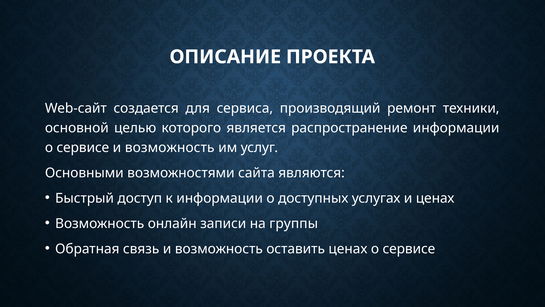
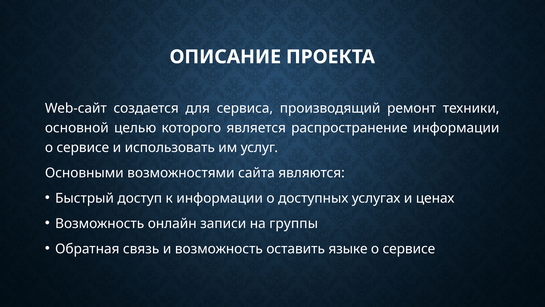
сервисе и возможность: возможность -> использовать
оставить ценах: ценах -> языке
